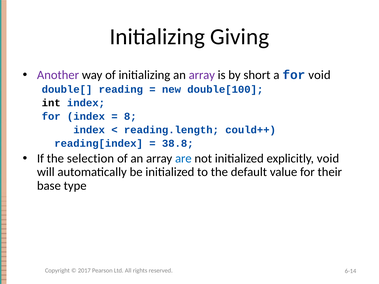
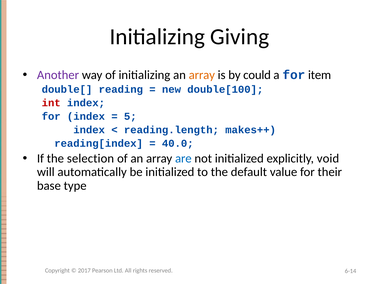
array at (202, 75) colour: purple -> orange
short: short -> could
for void: void -> item
int colour: black -> red
8: 8 -> 5
could++: could++ -> makes++
38.8: 38.8 -> 40.0
